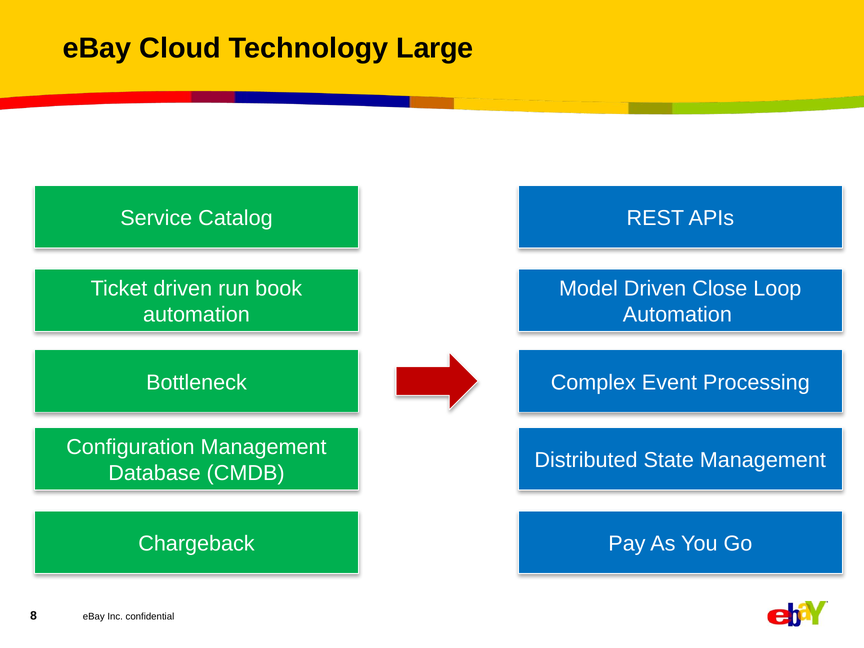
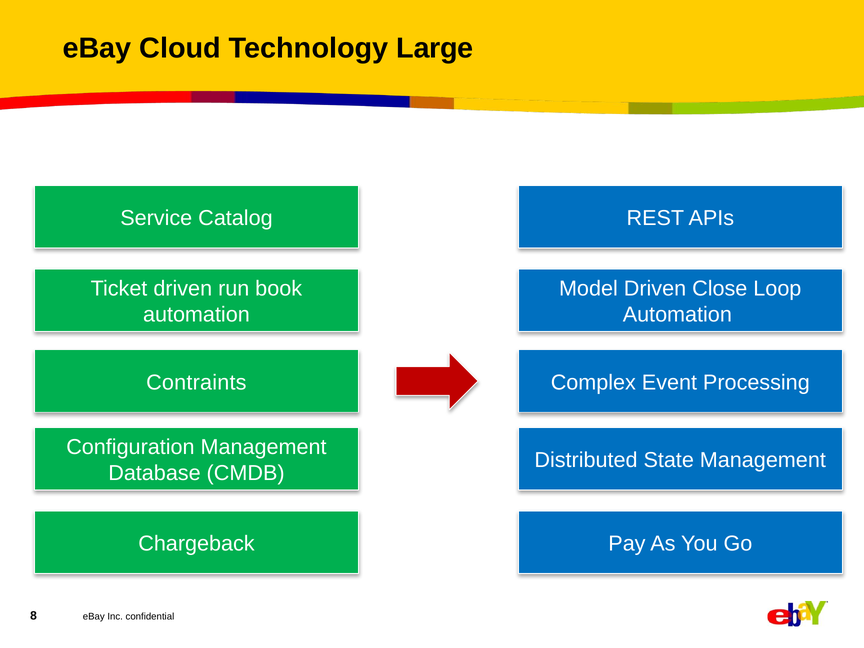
Bottleneck: Bottleneck -> Contraints
